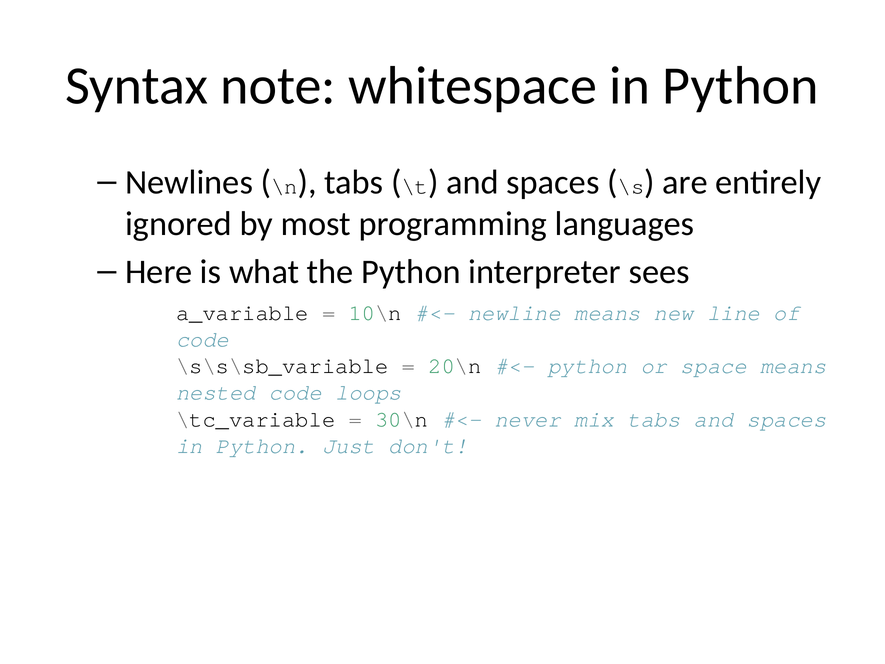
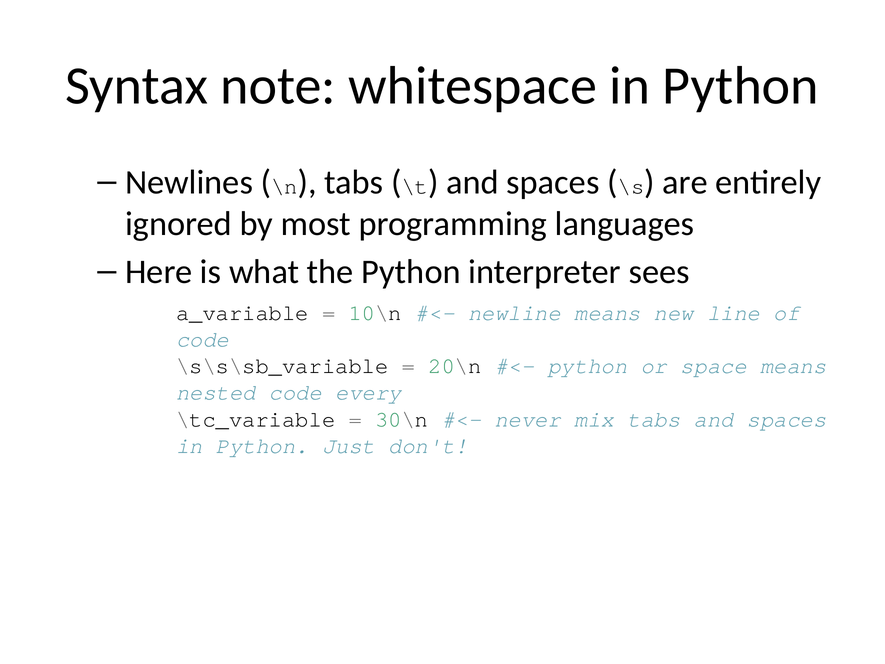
loops: loops -> every
